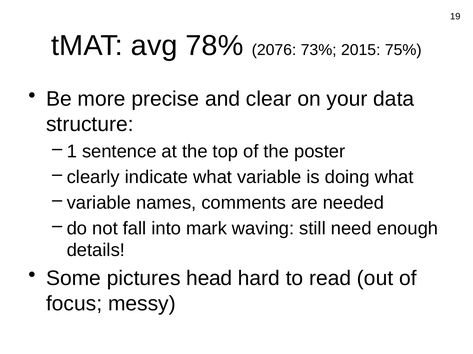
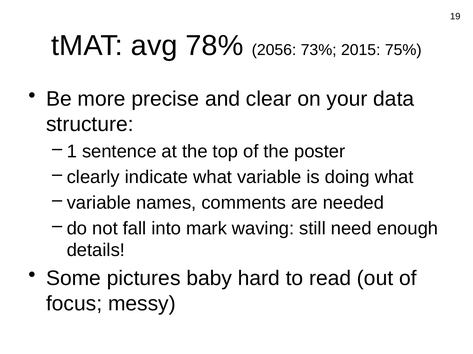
2076: 2076 -> 2056
head: head -> baby
